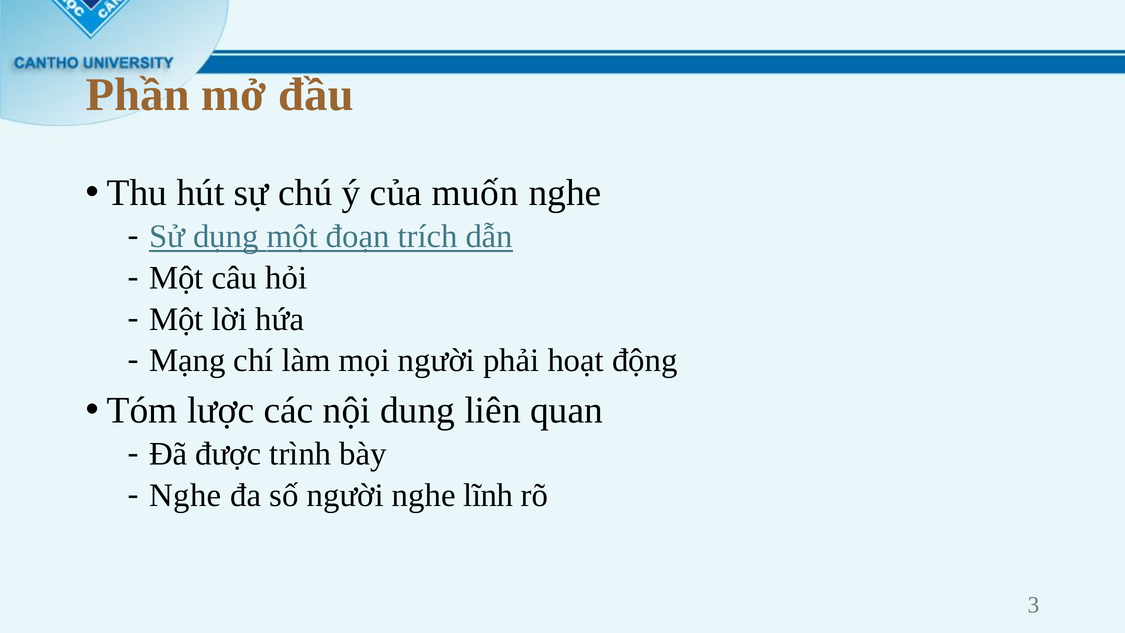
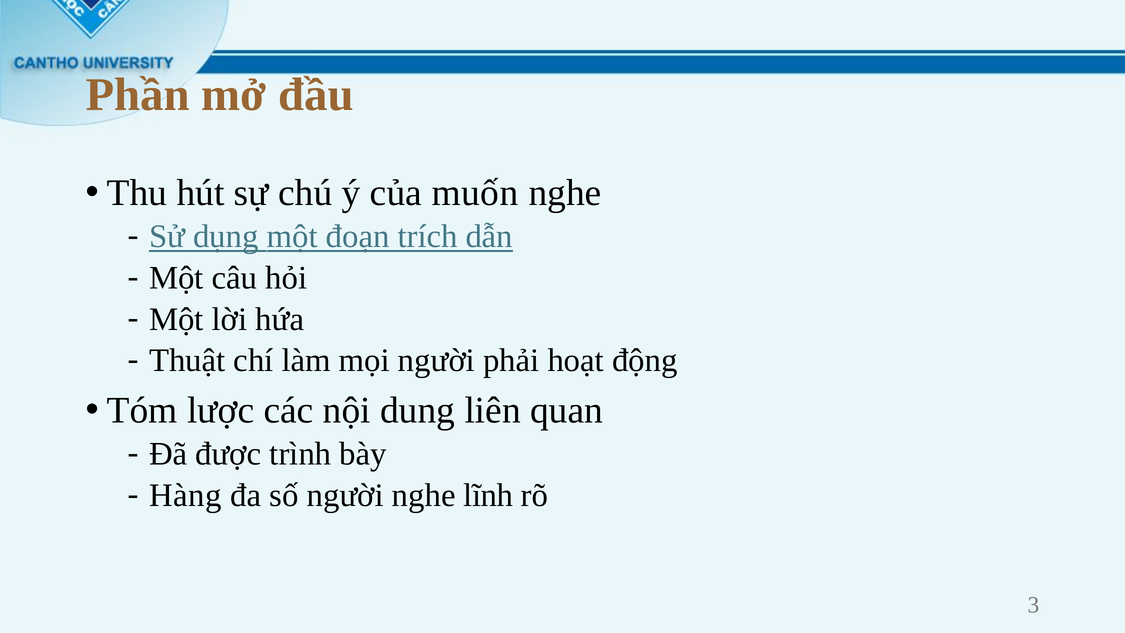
Mạng: Mạng -> Thuật
Nghe at (185, 495): Nghe -> Hàng
